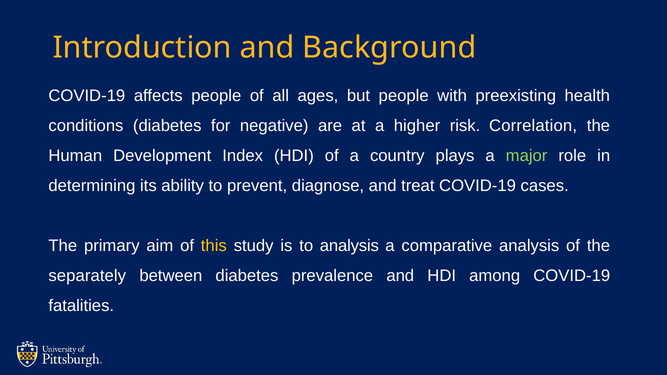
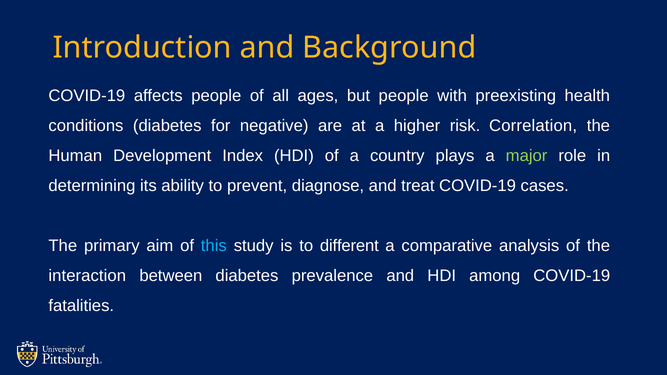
this colour: yellow -> light blue
to analysis: analysis -> different
separately: separately -> interaction
